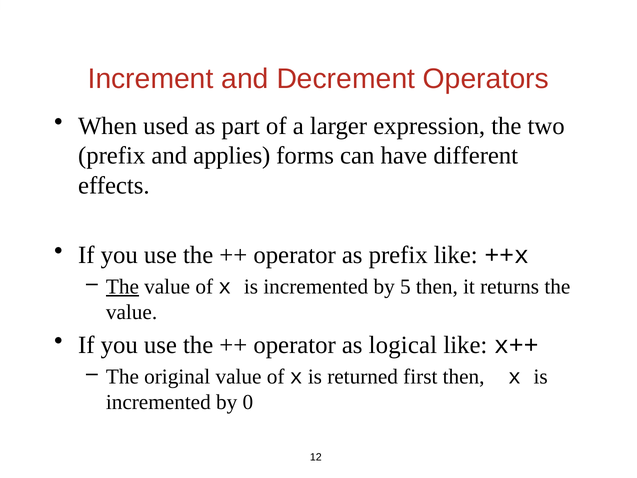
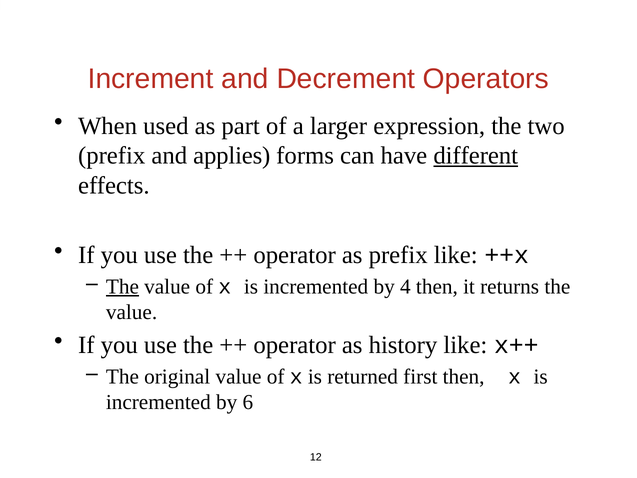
different underline: none -> present
5: 5 -> 4
logical: logical -> history
0: 0 -> 6
